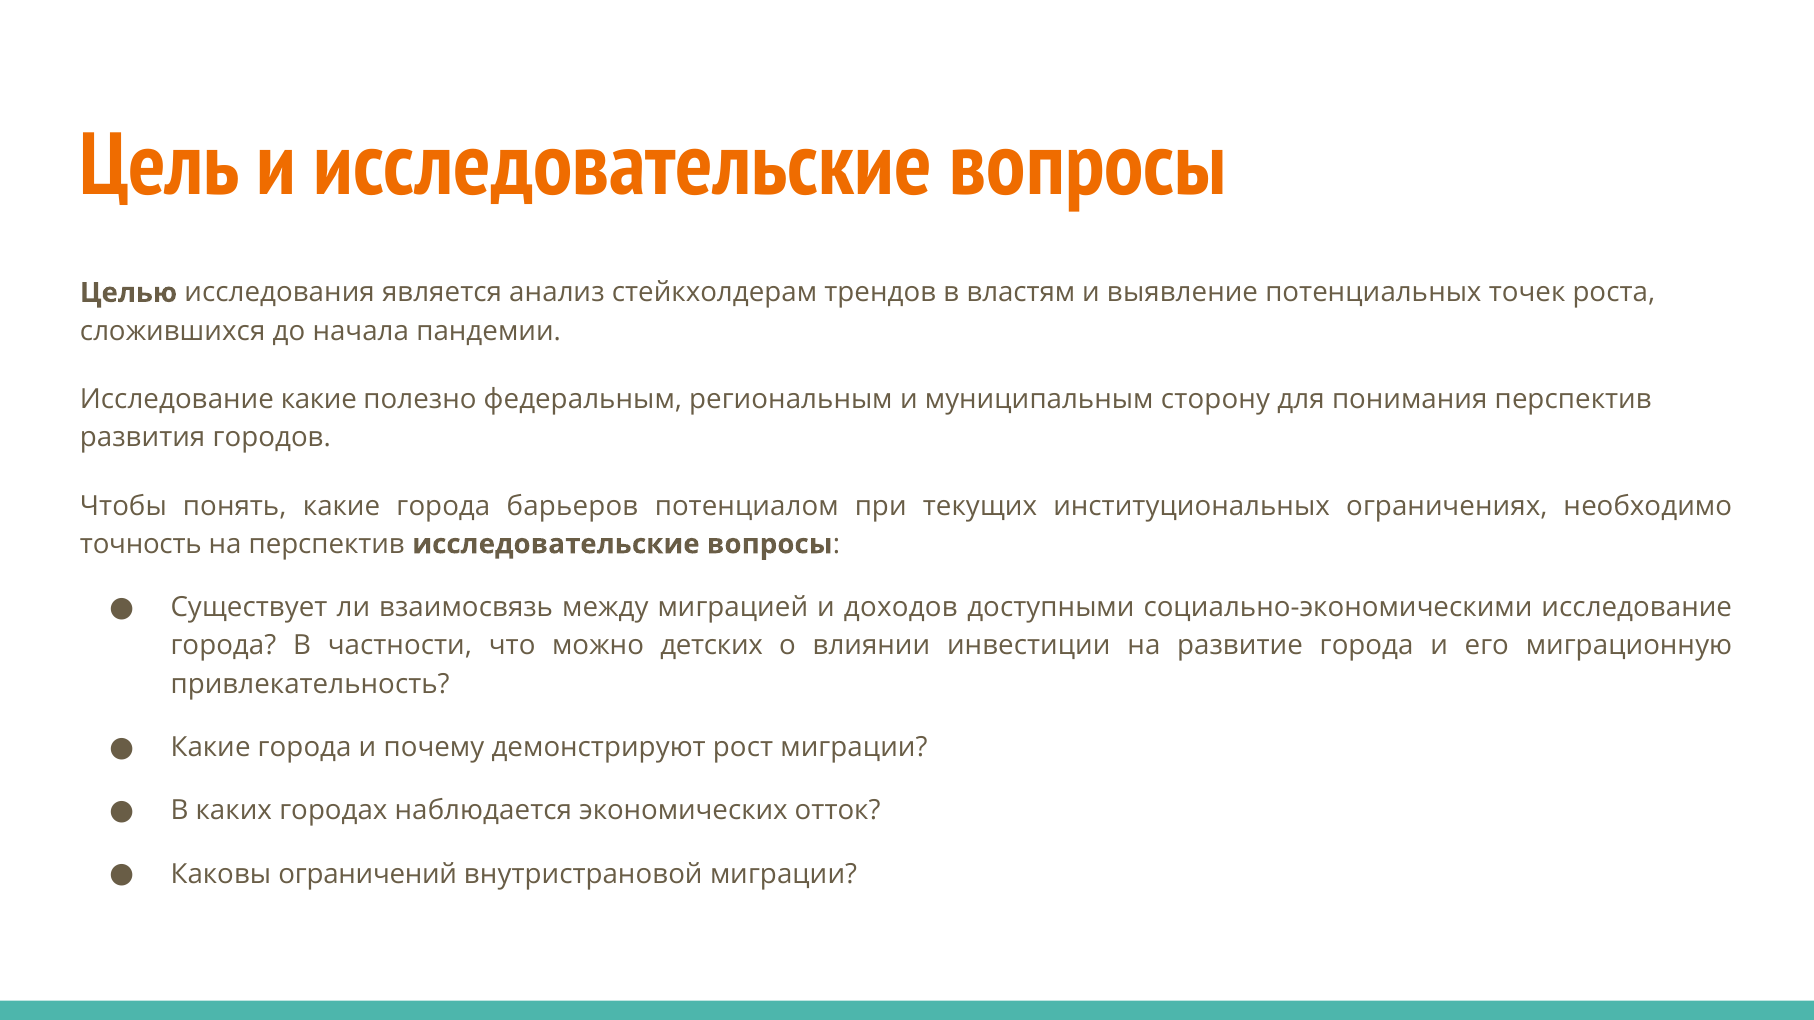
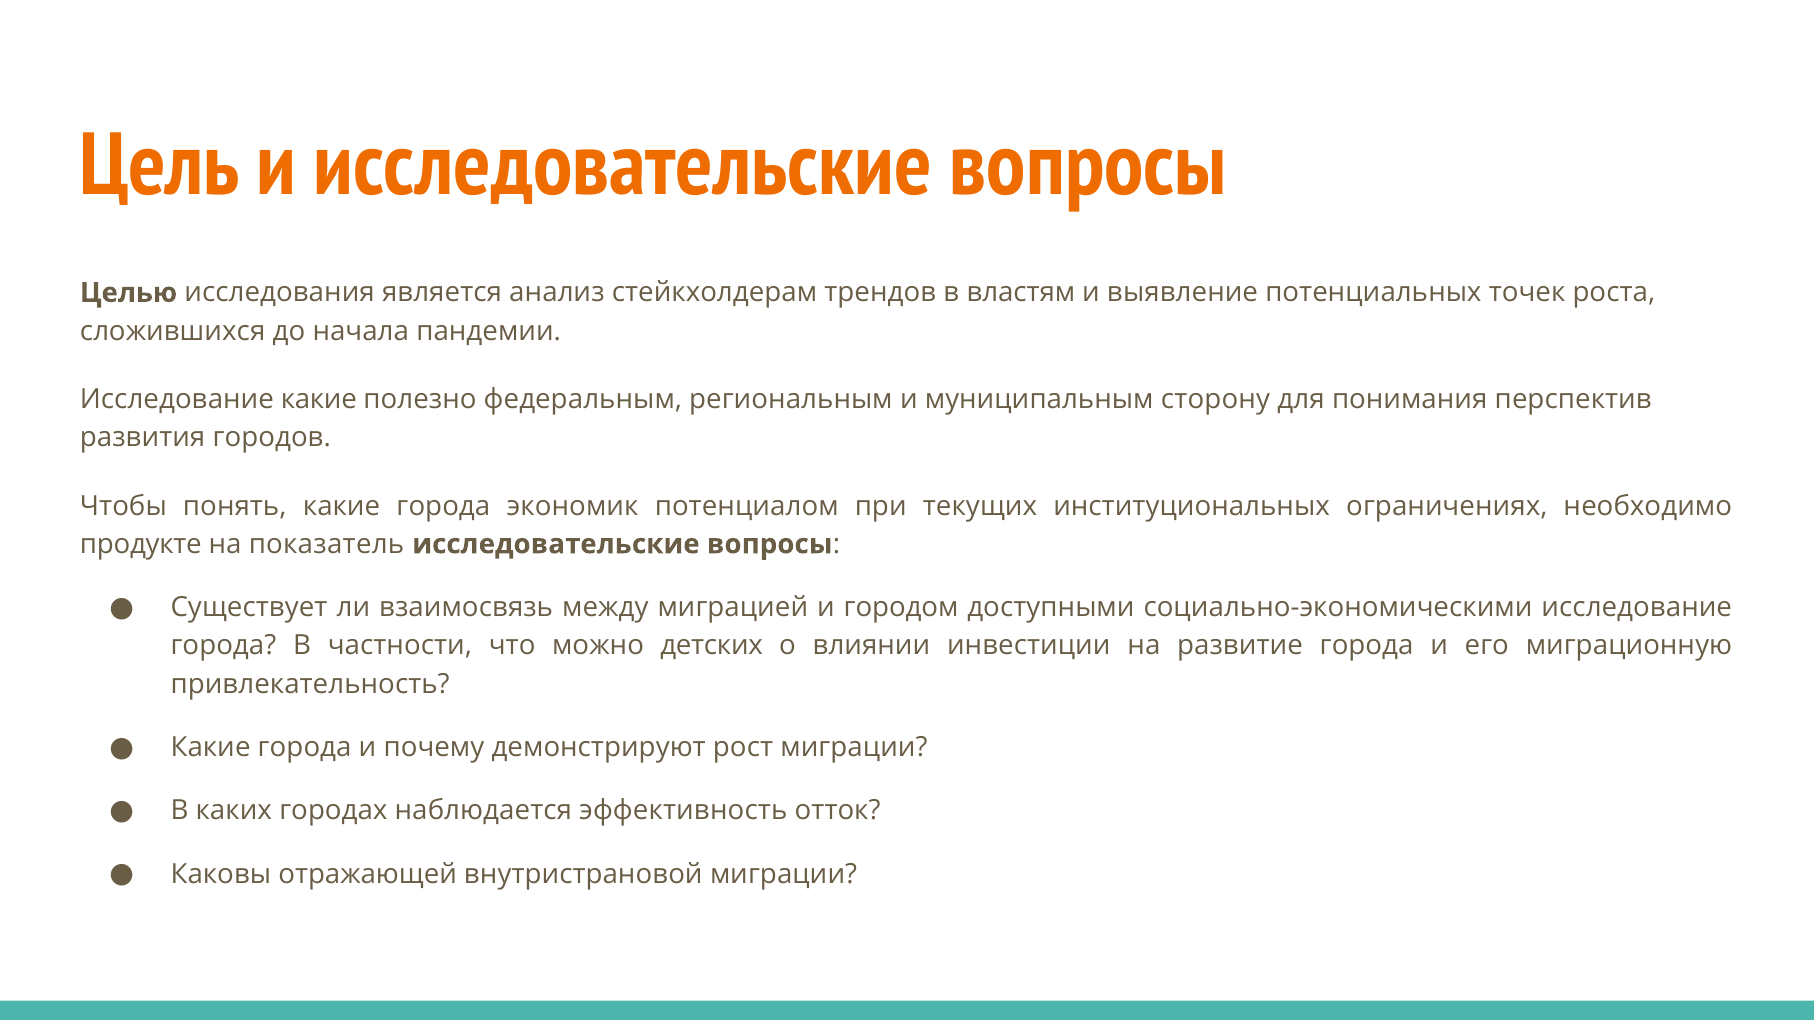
барьеров: барьеров -> экономик
точность: точность -> продукте
на перспектив: перспектив -> показатель
доходов: доходов -> городом
экономических: экономических -> эффективность
ограничений: ограничений -> отражающей
